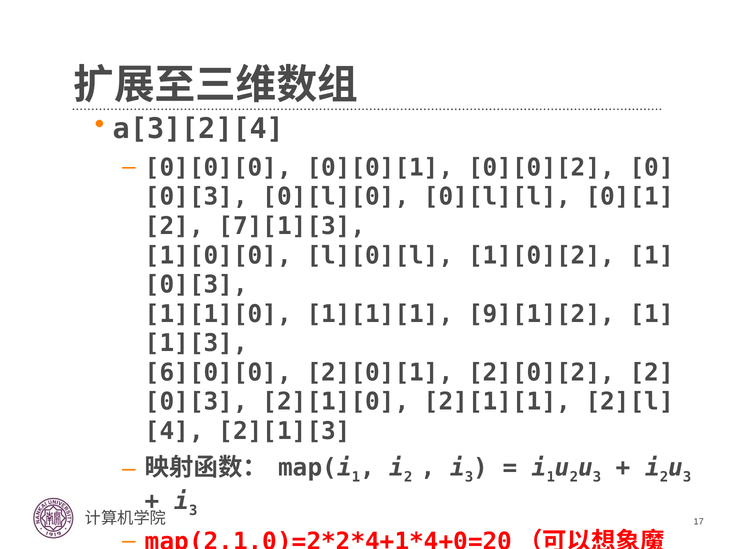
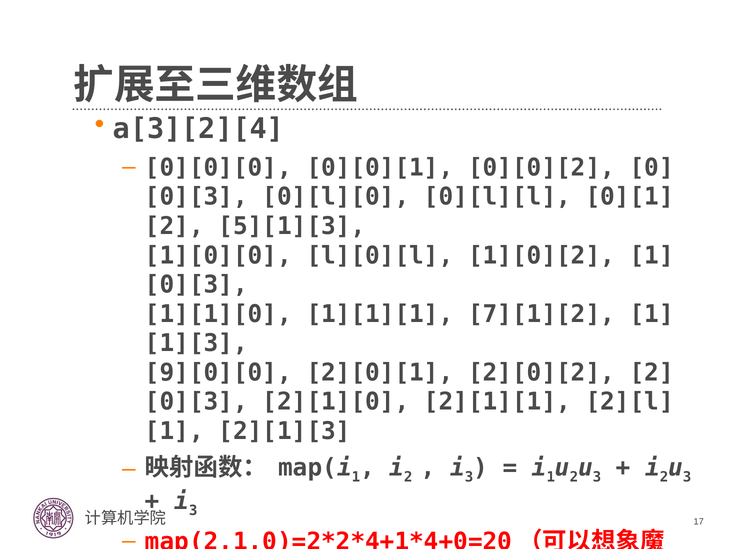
7][1][3: 7][1][3 -> 5][1][3
9][1][2: 9][1][2 -> 7][1][2
6][0][0: 6][0][0 -> 9][0][0
4 at (174, 431): 4 -> 1
